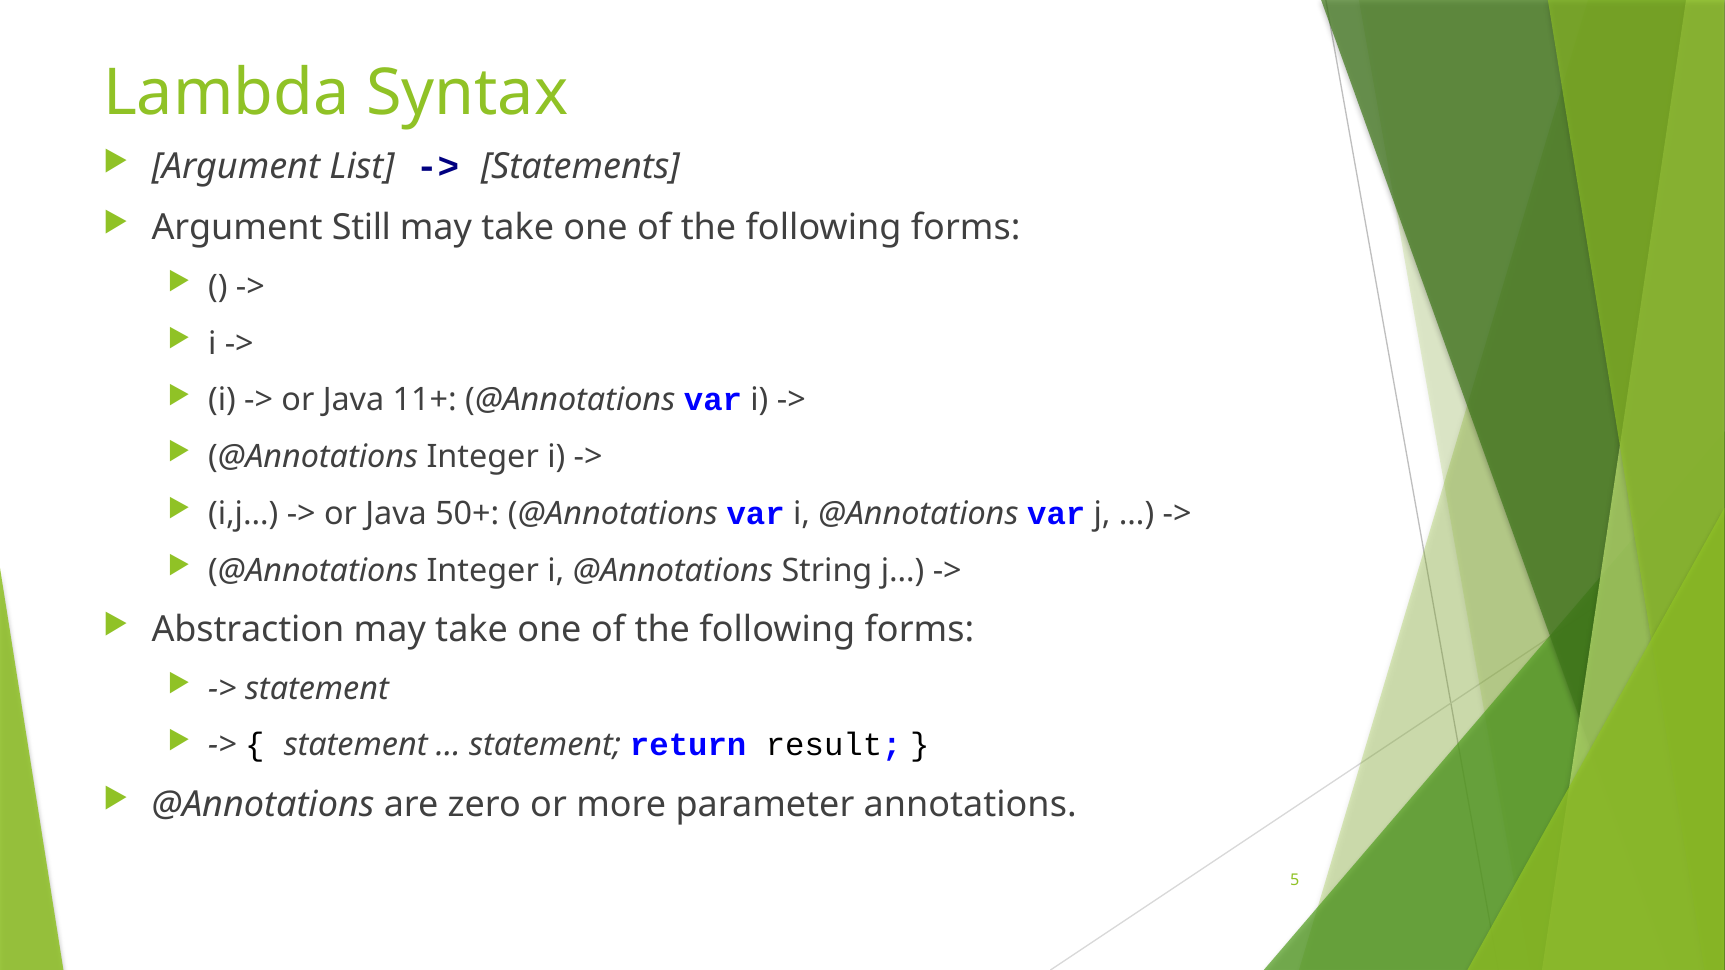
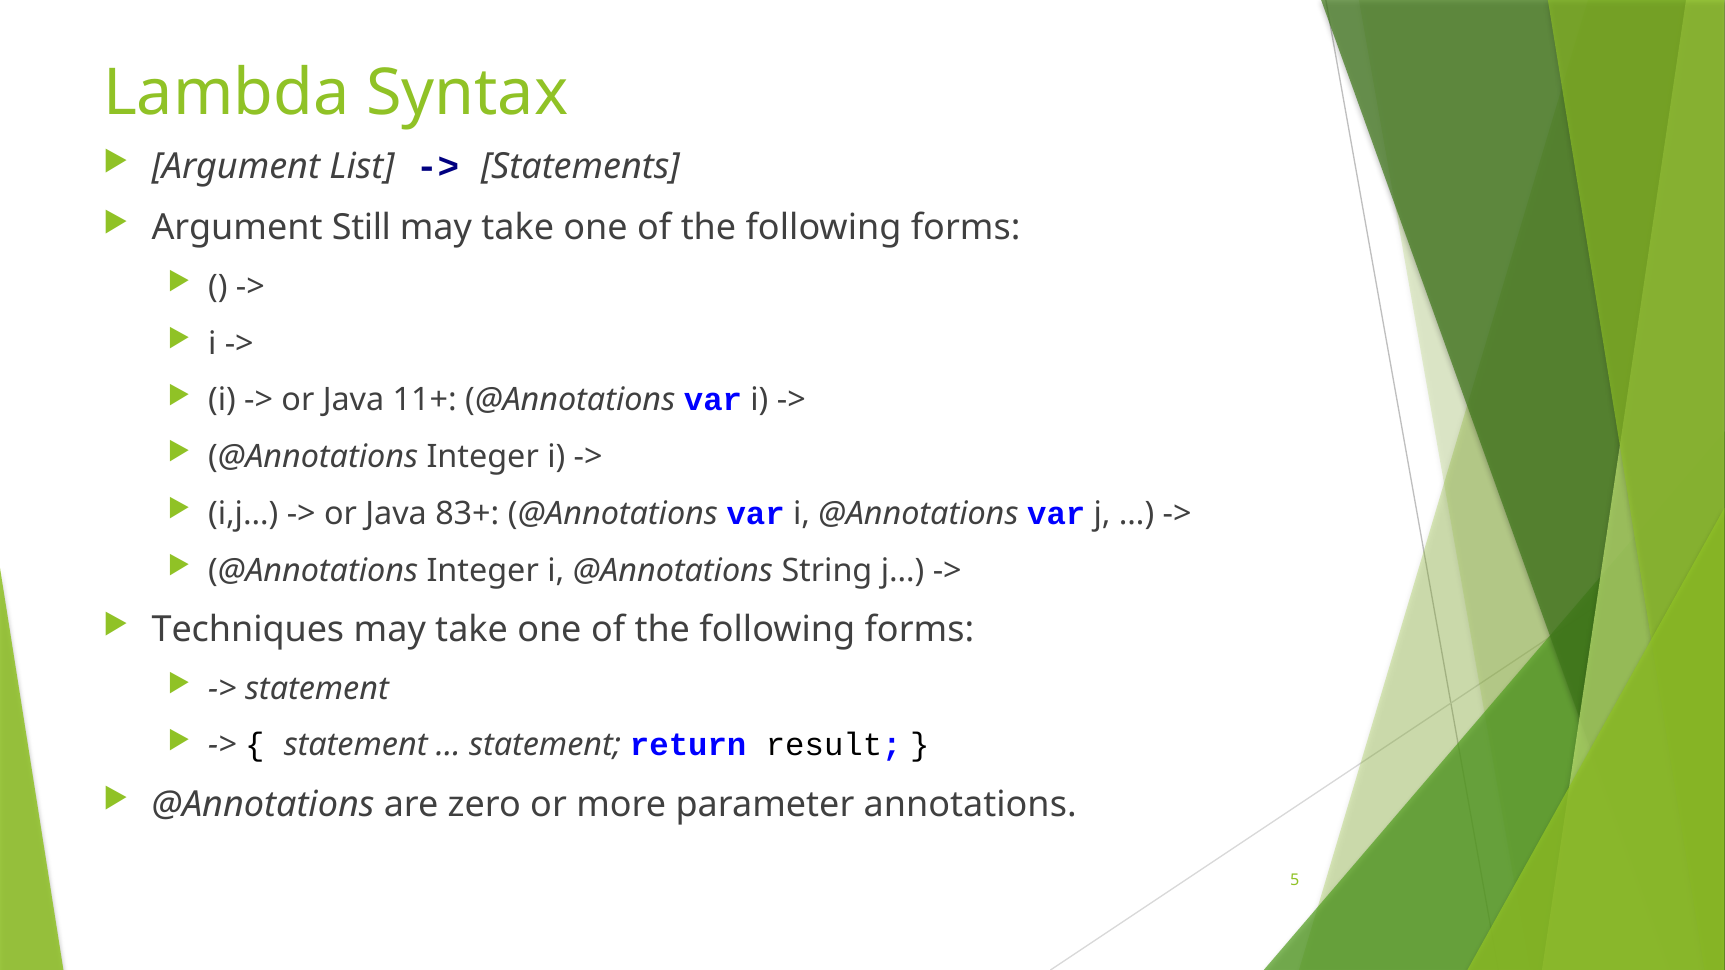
50+: 50+ -> 83+
Abstraction: Abstraction -> Techniques
